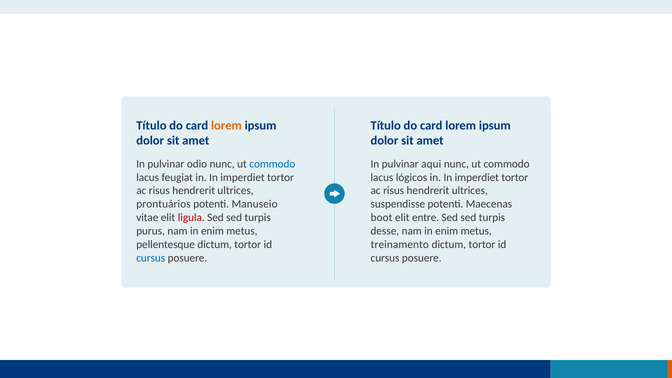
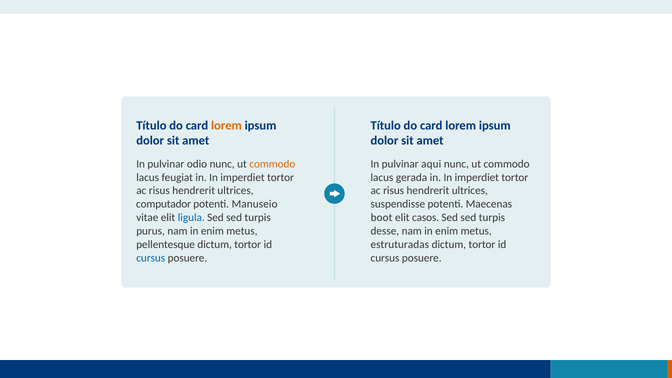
commodo at (272, 164) colour: blue -> orange
lógicos: lógicos -> gerada
prontuários: prontuários -> computador
ligula colour: red -> blue
entre: entre -> casos
treinamento: treinamento -> estruturadas
